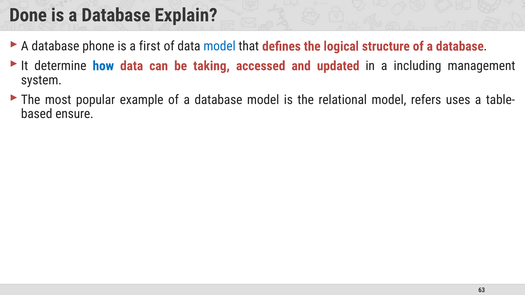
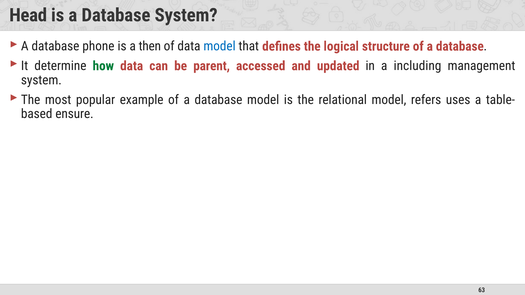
Done: Done -> Head
Database Explain: Explain -> System
first: first -> then
how colour: blue -> green
taking: taking -> parent
